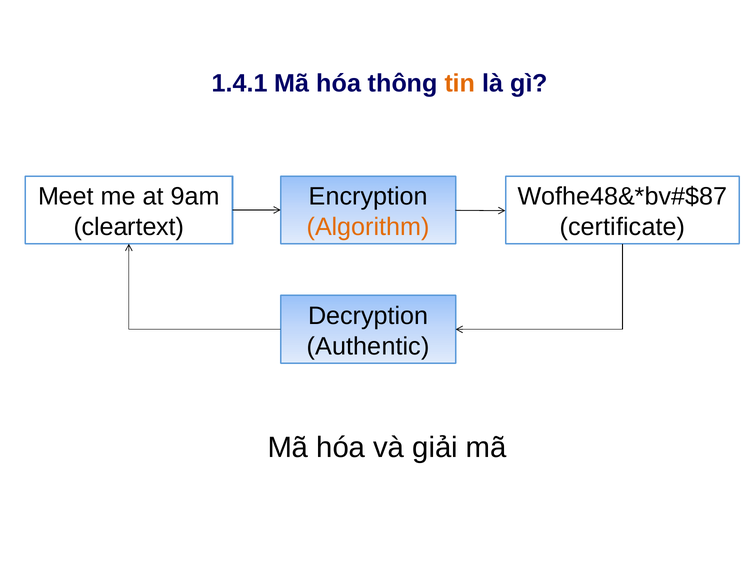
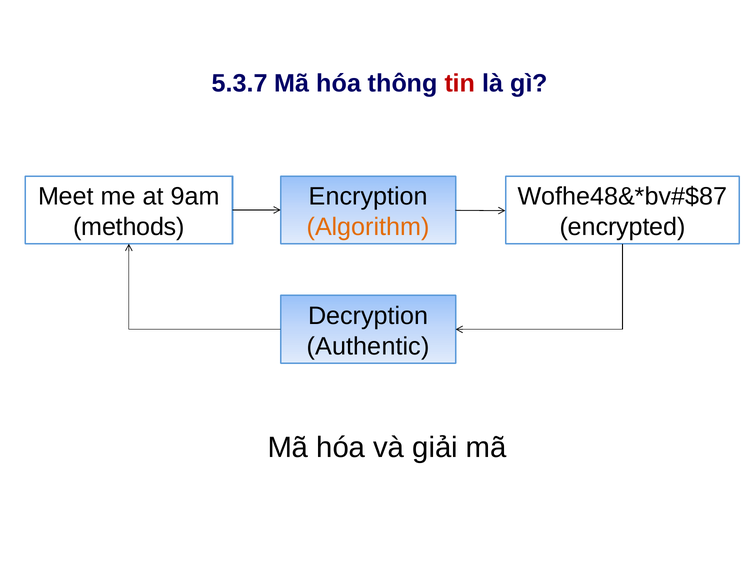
1.4.1: 1.4.1 -> 5.3.7
tin colour: orange -> red
cleartext: cleartext -> methods
certificate: certificate -> encrypted
